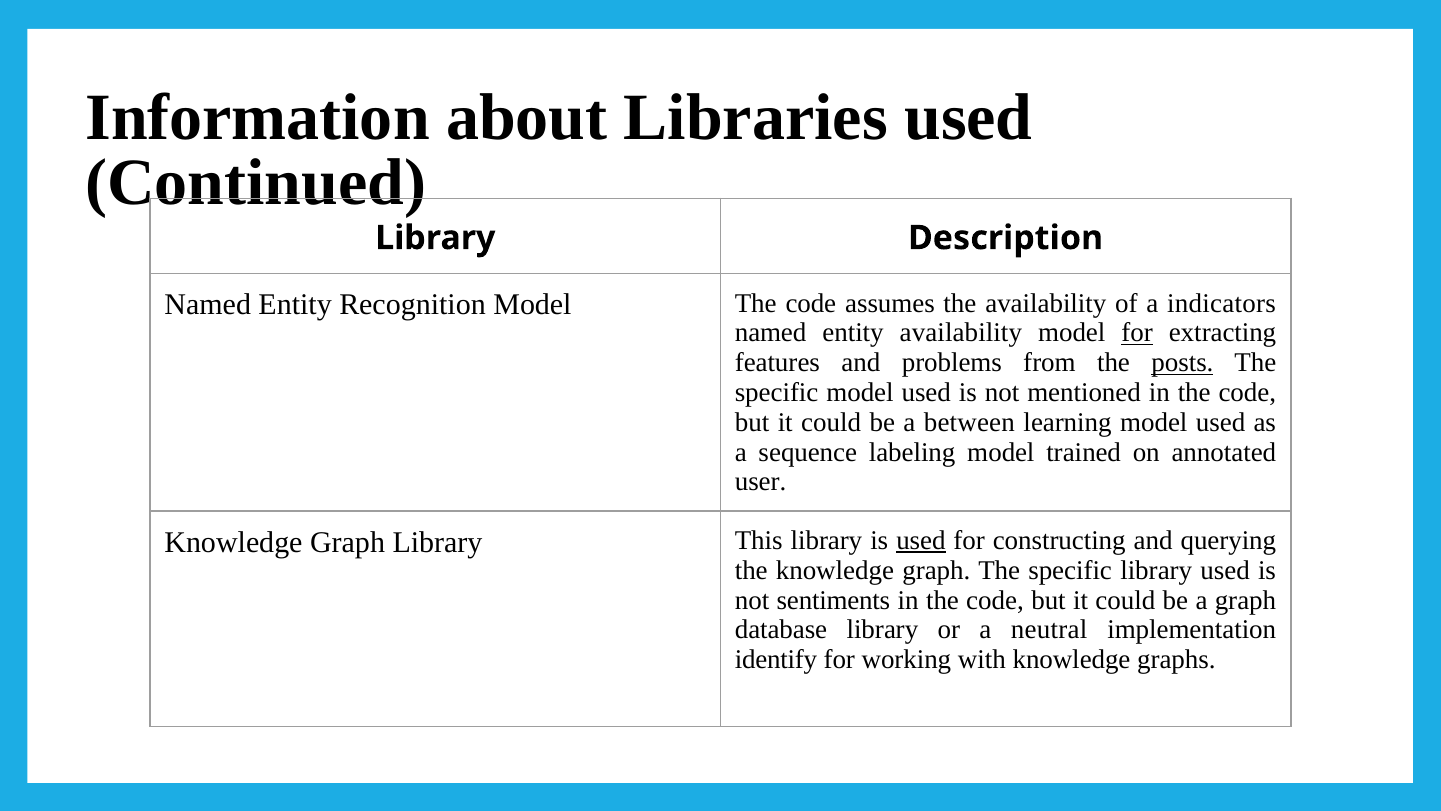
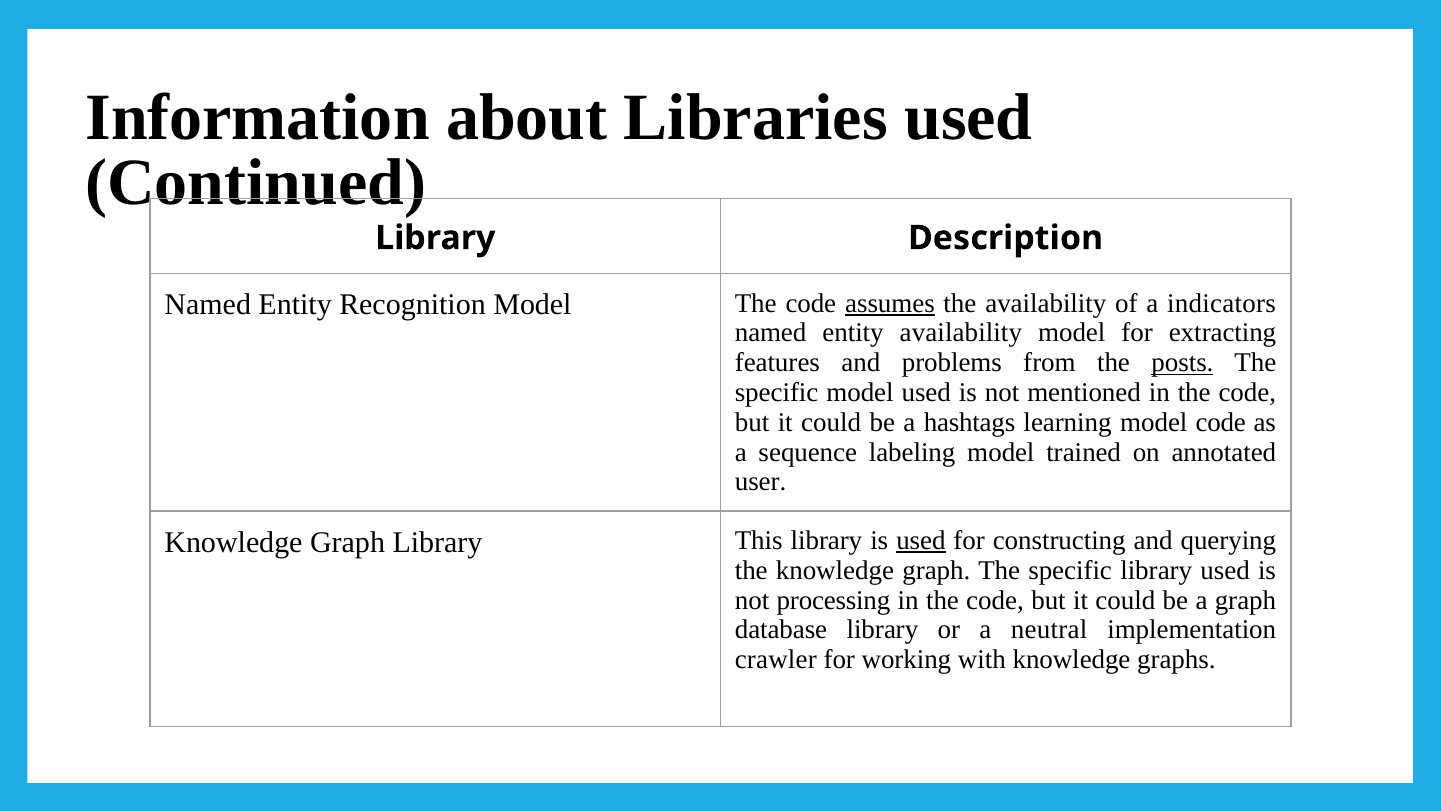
assumes underline: none -> present
for at (1137, 333) underline: present -> none
between: between -> hashtags
learning model used: used -> code
sentiments: sentiments -> processing
identify: identify -> crawler
